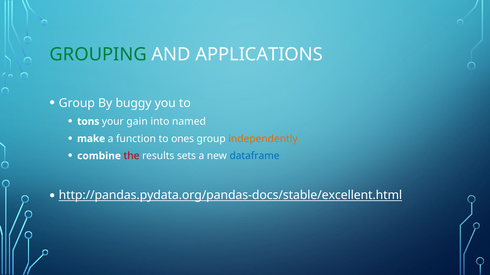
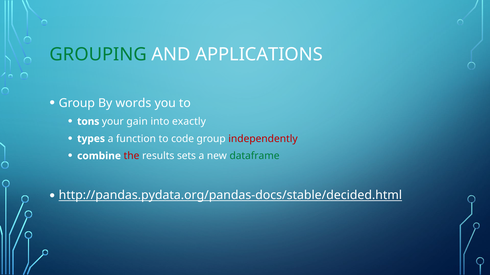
buggy: buggy -> words
named: named -> exactly
make: make -> types
ones: ones -> code
independently colour: orange -> red
dataframe colour: blue -> green
http://pandas.pydata.org/pandas-docs/stable/excellent.html: http://pandas.pydata.org/pandas-docs/stable/excellent.html -> http://pandas.pydata.org/pandas-docs/stable/decided.html
